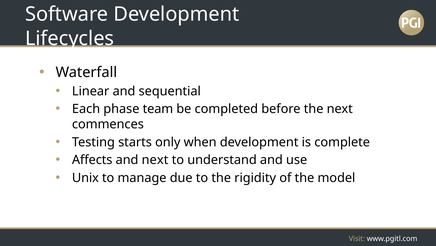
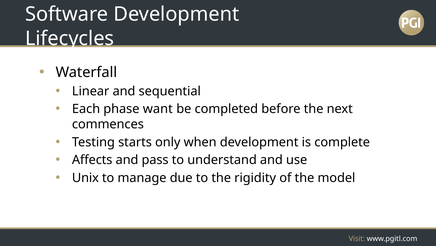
team: team -> want
and next: next -> pass
